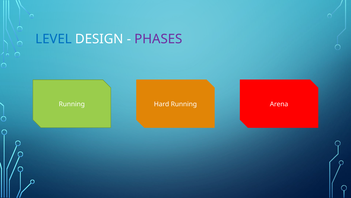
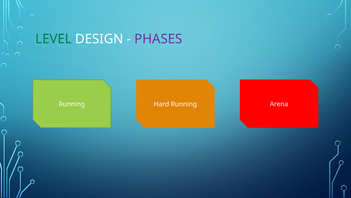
LEVEL colour: blue -> green
